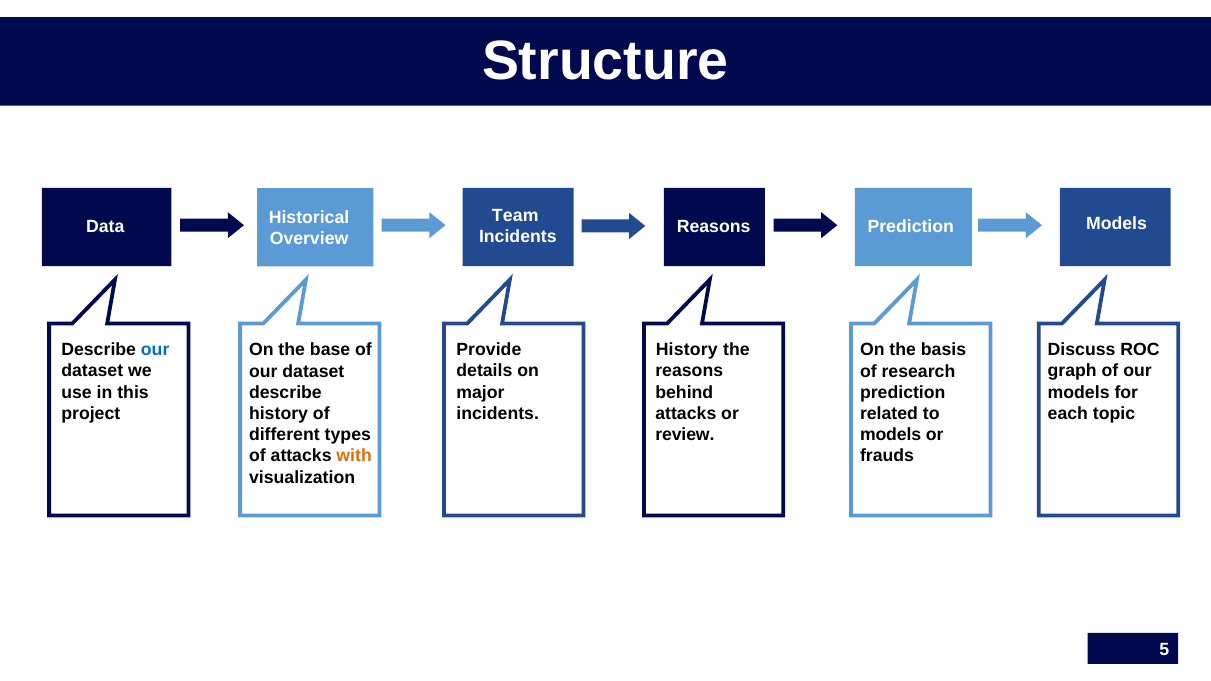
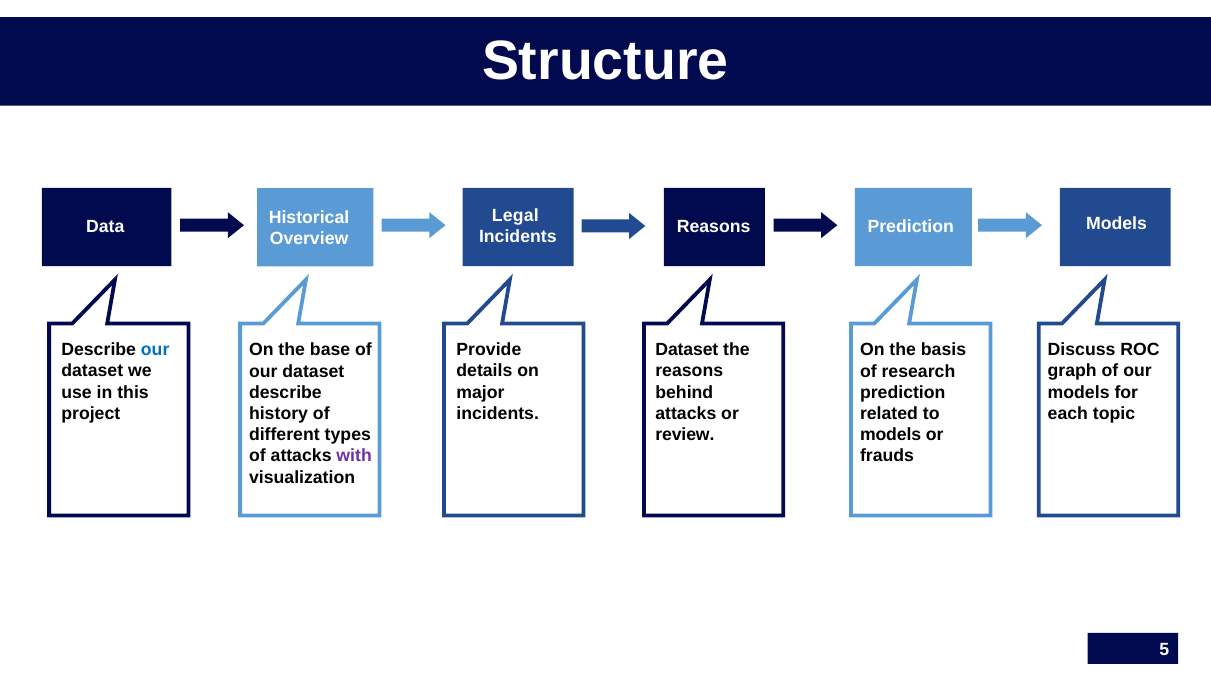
Team: Team -> Legal
History at (687, 350): History -> Dataset
with colour: orange -> purple
